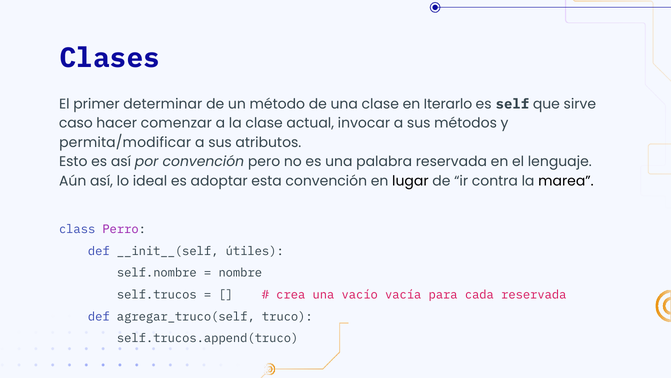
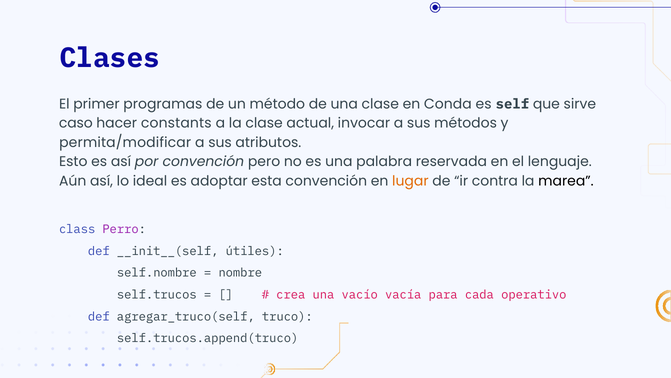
determinar: determinar -> programas
Iterarlo: Iterarlo -> Conda
comenzar: comenzar -> constants
lugar colour: black -> orange
cada reservada: reservada -> operativo
